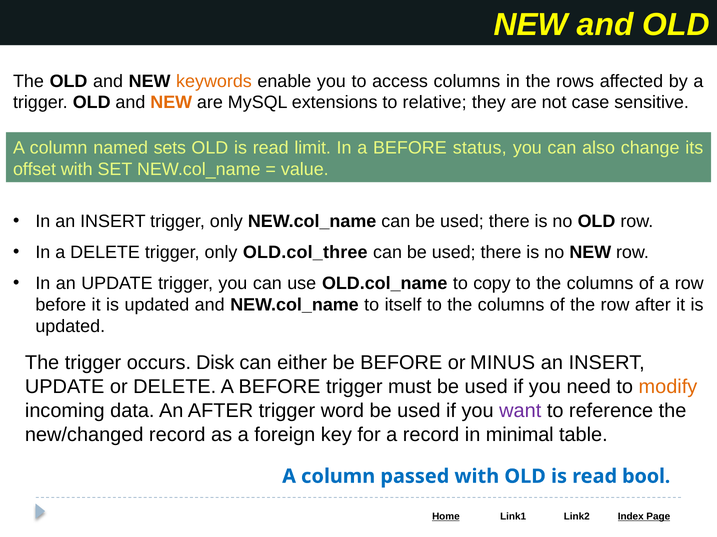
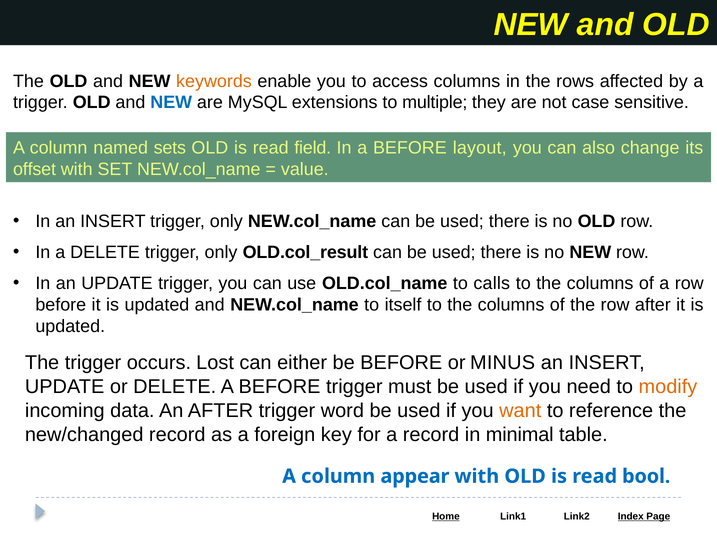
NEW at (171, 103) colour: orange -> blue
relative: relative -> multiple
limit: limit -> field
status: status -> layout
OLD.col_three: OLD.col_three -> OLD.col_result
copy: copy -> calls
Disk: Disk -> Lost
want colour: purple -> orange
passed: passed -> appear
